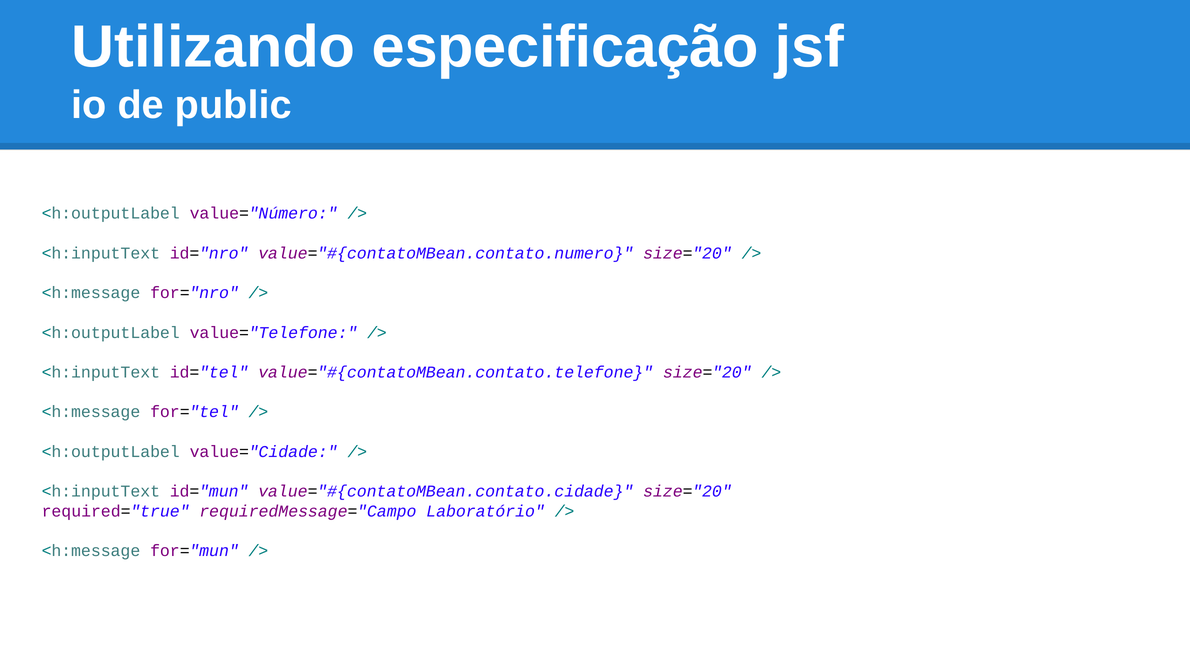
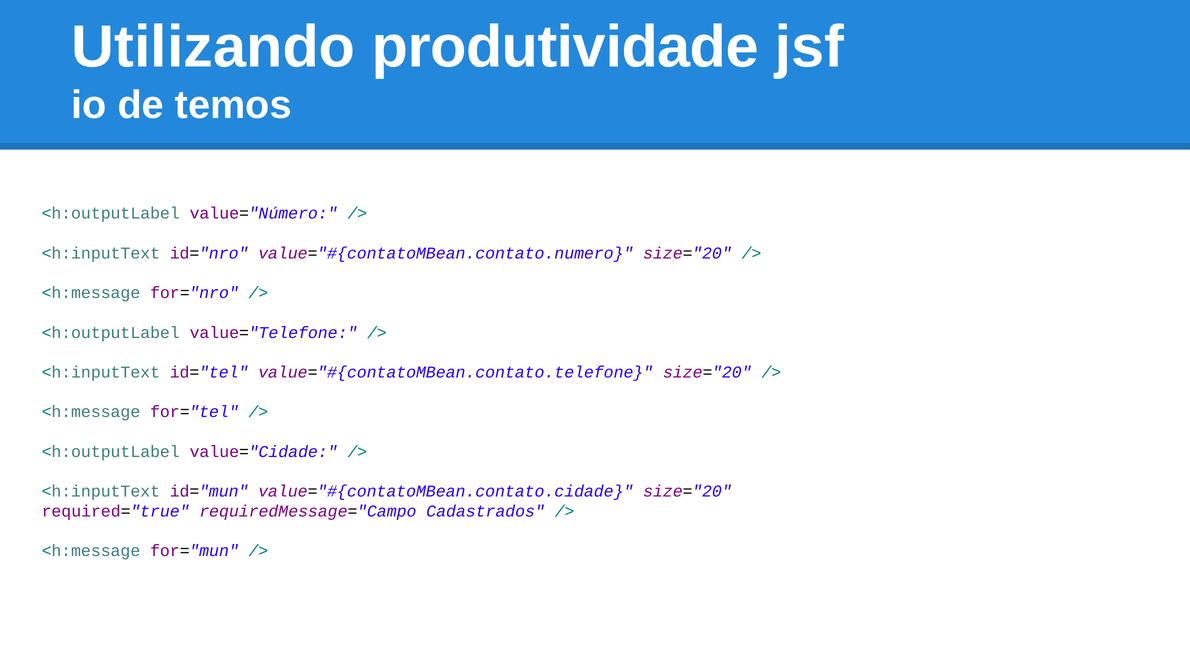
especificação: especificação -> produtividade
public: public -> temos
Laboratório: Laboratório -> Cadastrados
